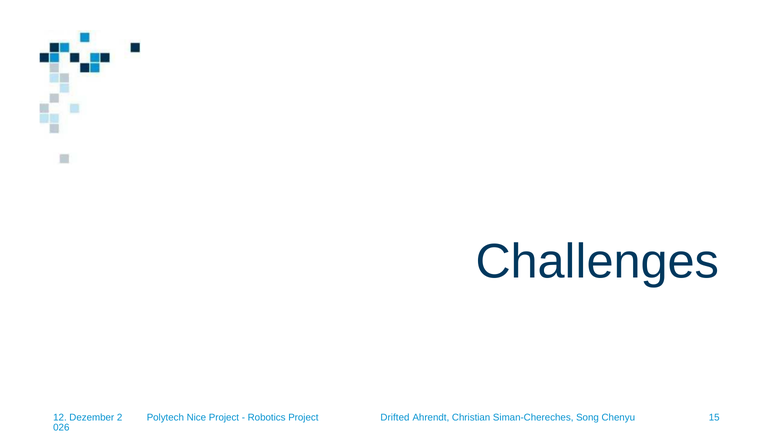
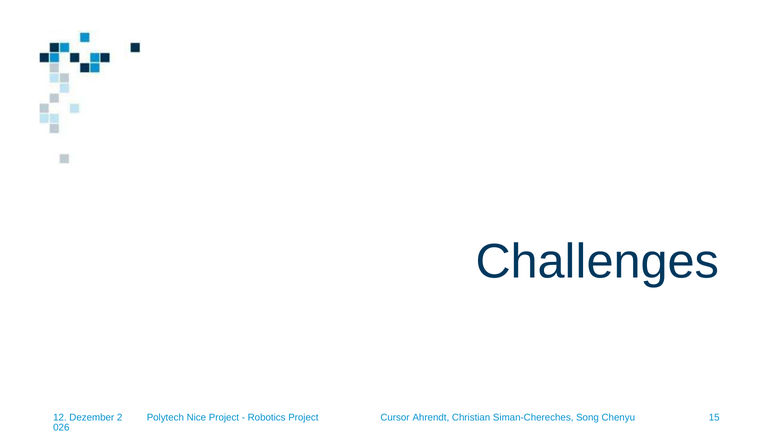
Drifted: Drifted -> Cursor
